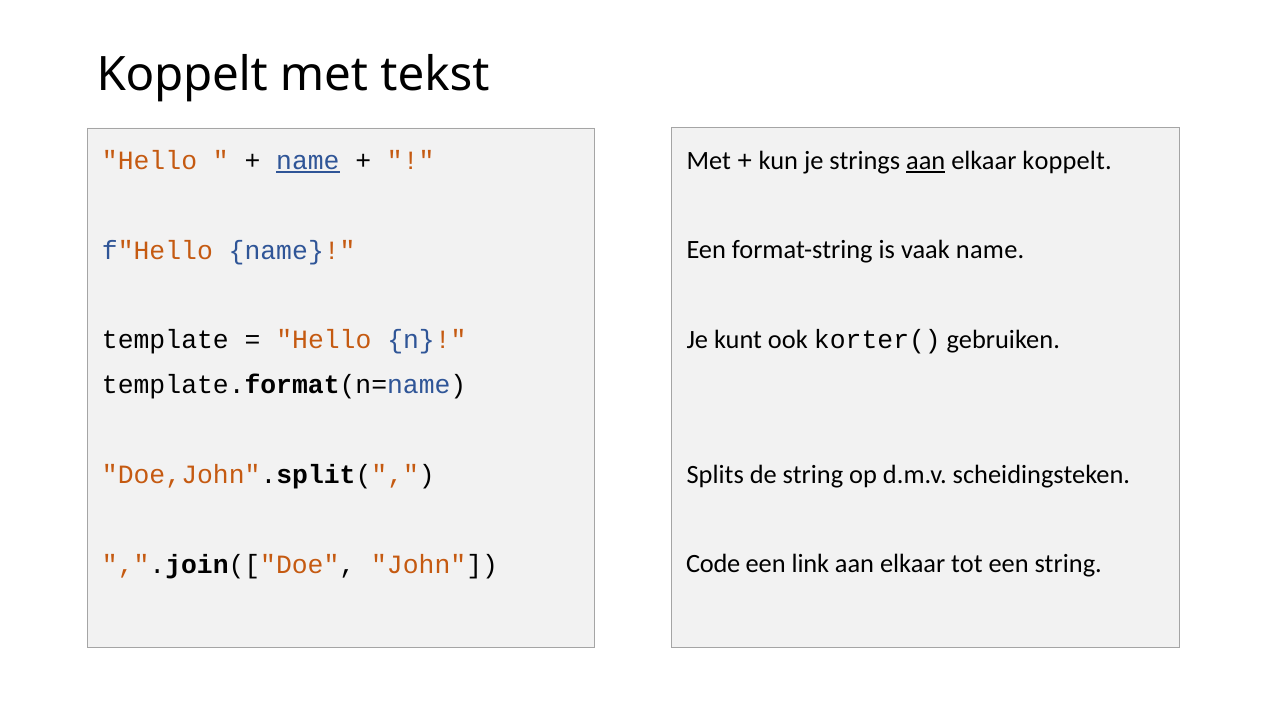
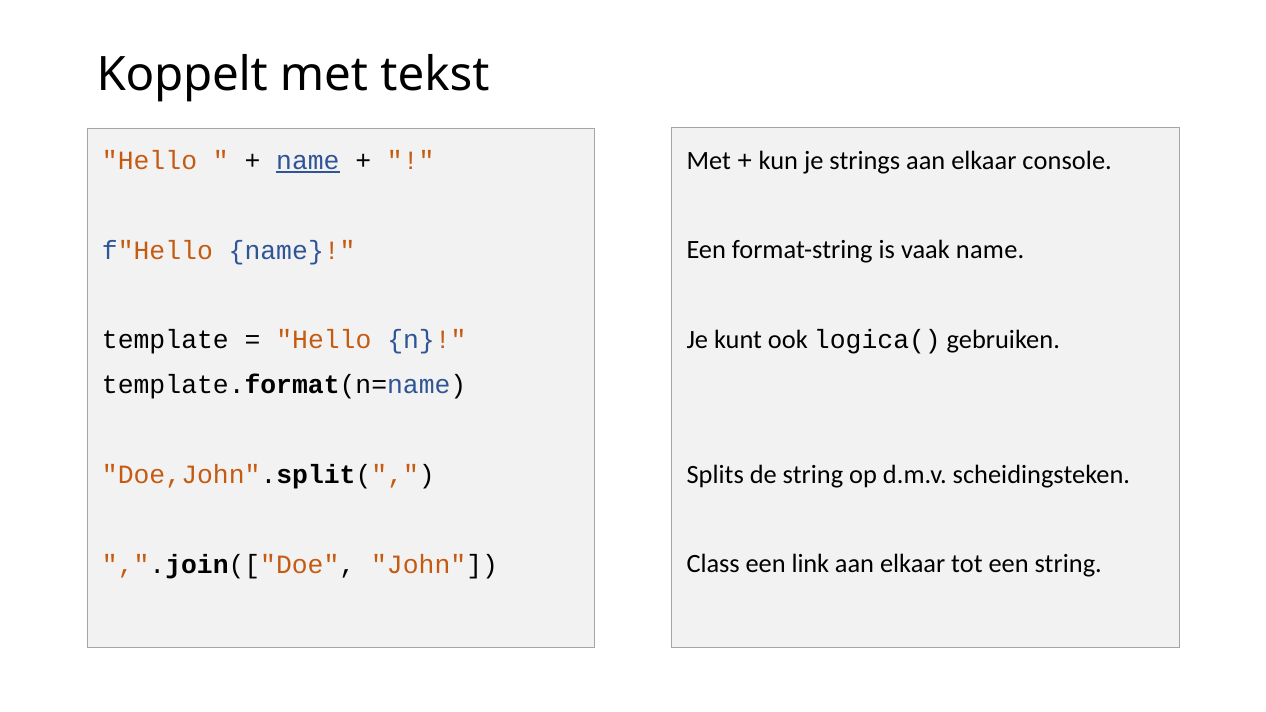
aan at (926, 160) underline: present -> none
elkaar koppelt: koppelt -> console
korter(: korter( -> logica(
Code: Code -> Class
